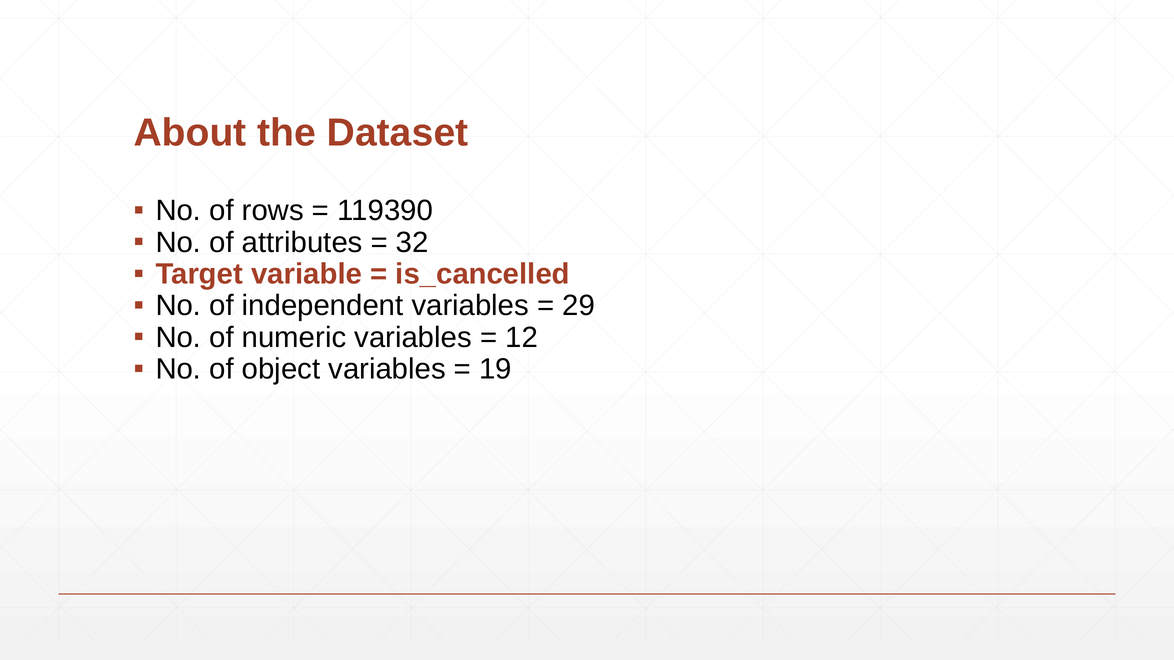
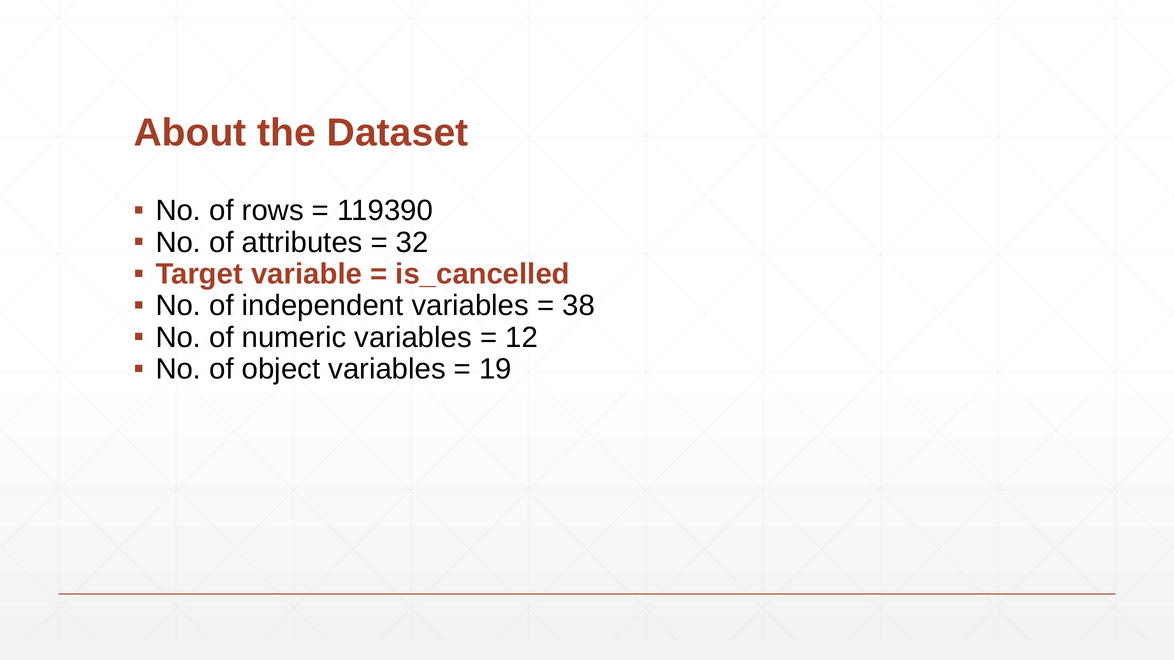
29: 29 -> 38
